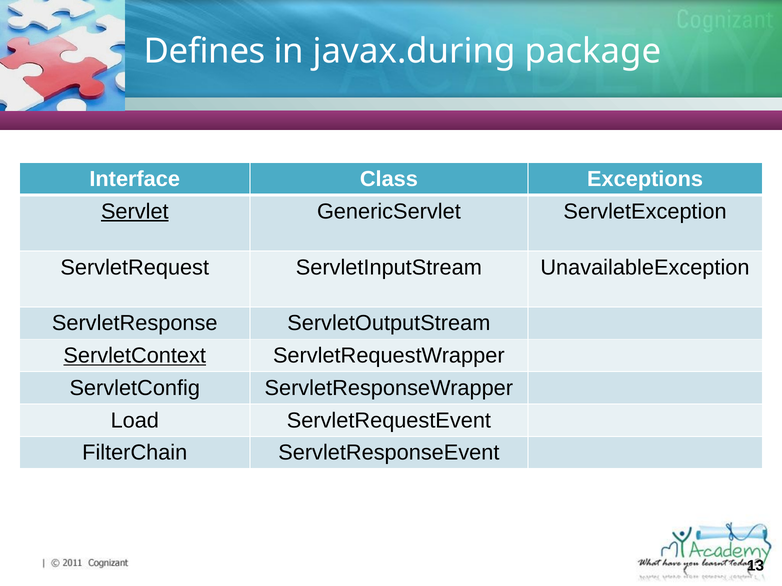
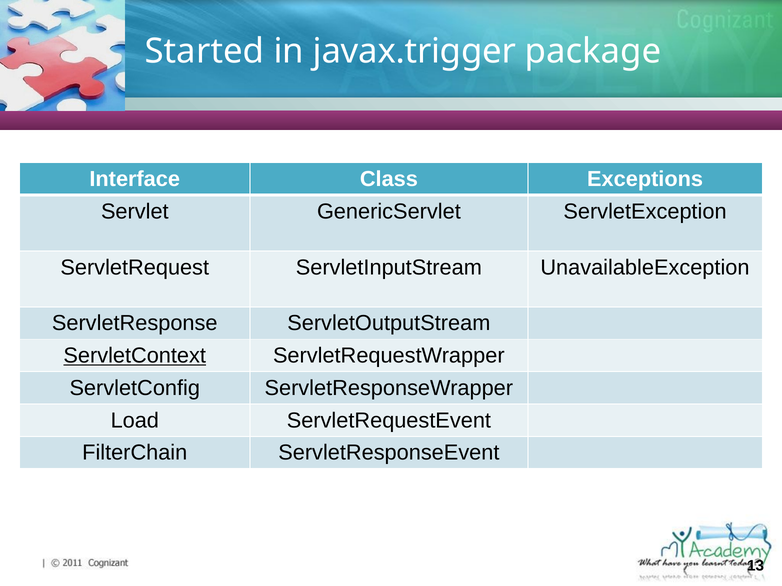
Defines: Defines -> Started
javax.during: javax.during -> javax.trigger
Servlet underline: present -> none
